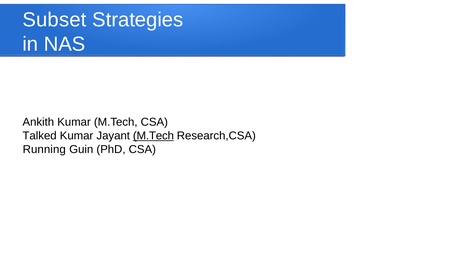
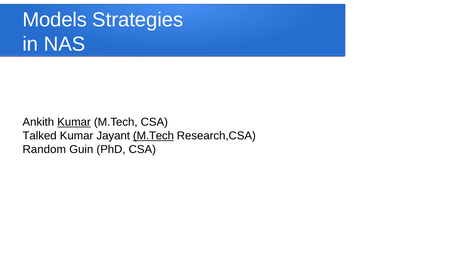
Subset: Subset -> Models
Kumar at (74, 122) underline: none -> present
Running: Running -> Random
